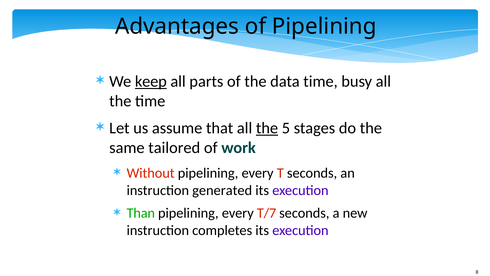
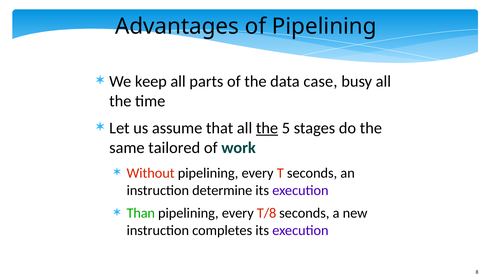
keep underline: present -> none
data time: time -> case
generated: generated -> determine
T/7: T/7 -> T/8
